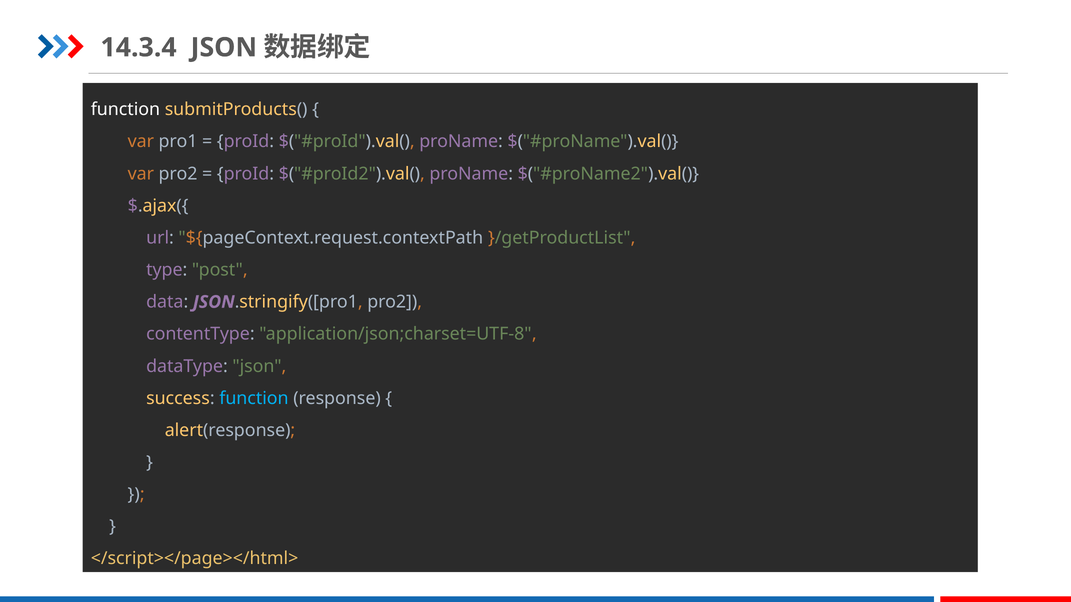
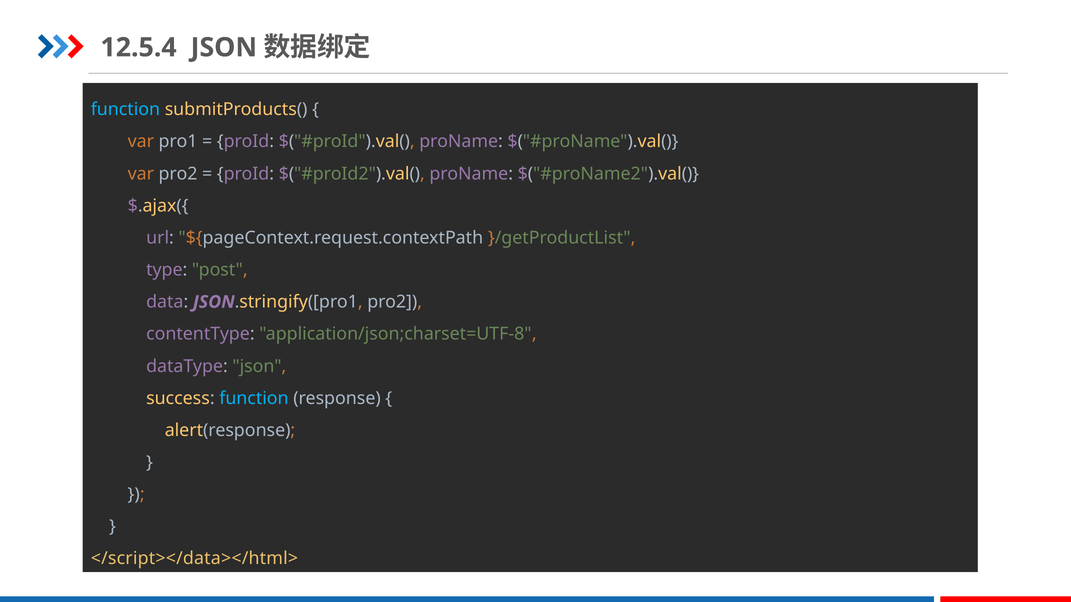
14.3.4: 14.3.4 -> 12.5.4
function at (125, 110) colour: white -> light blue
</script></page></html>: </script></page></html> -> </script></data></html>
